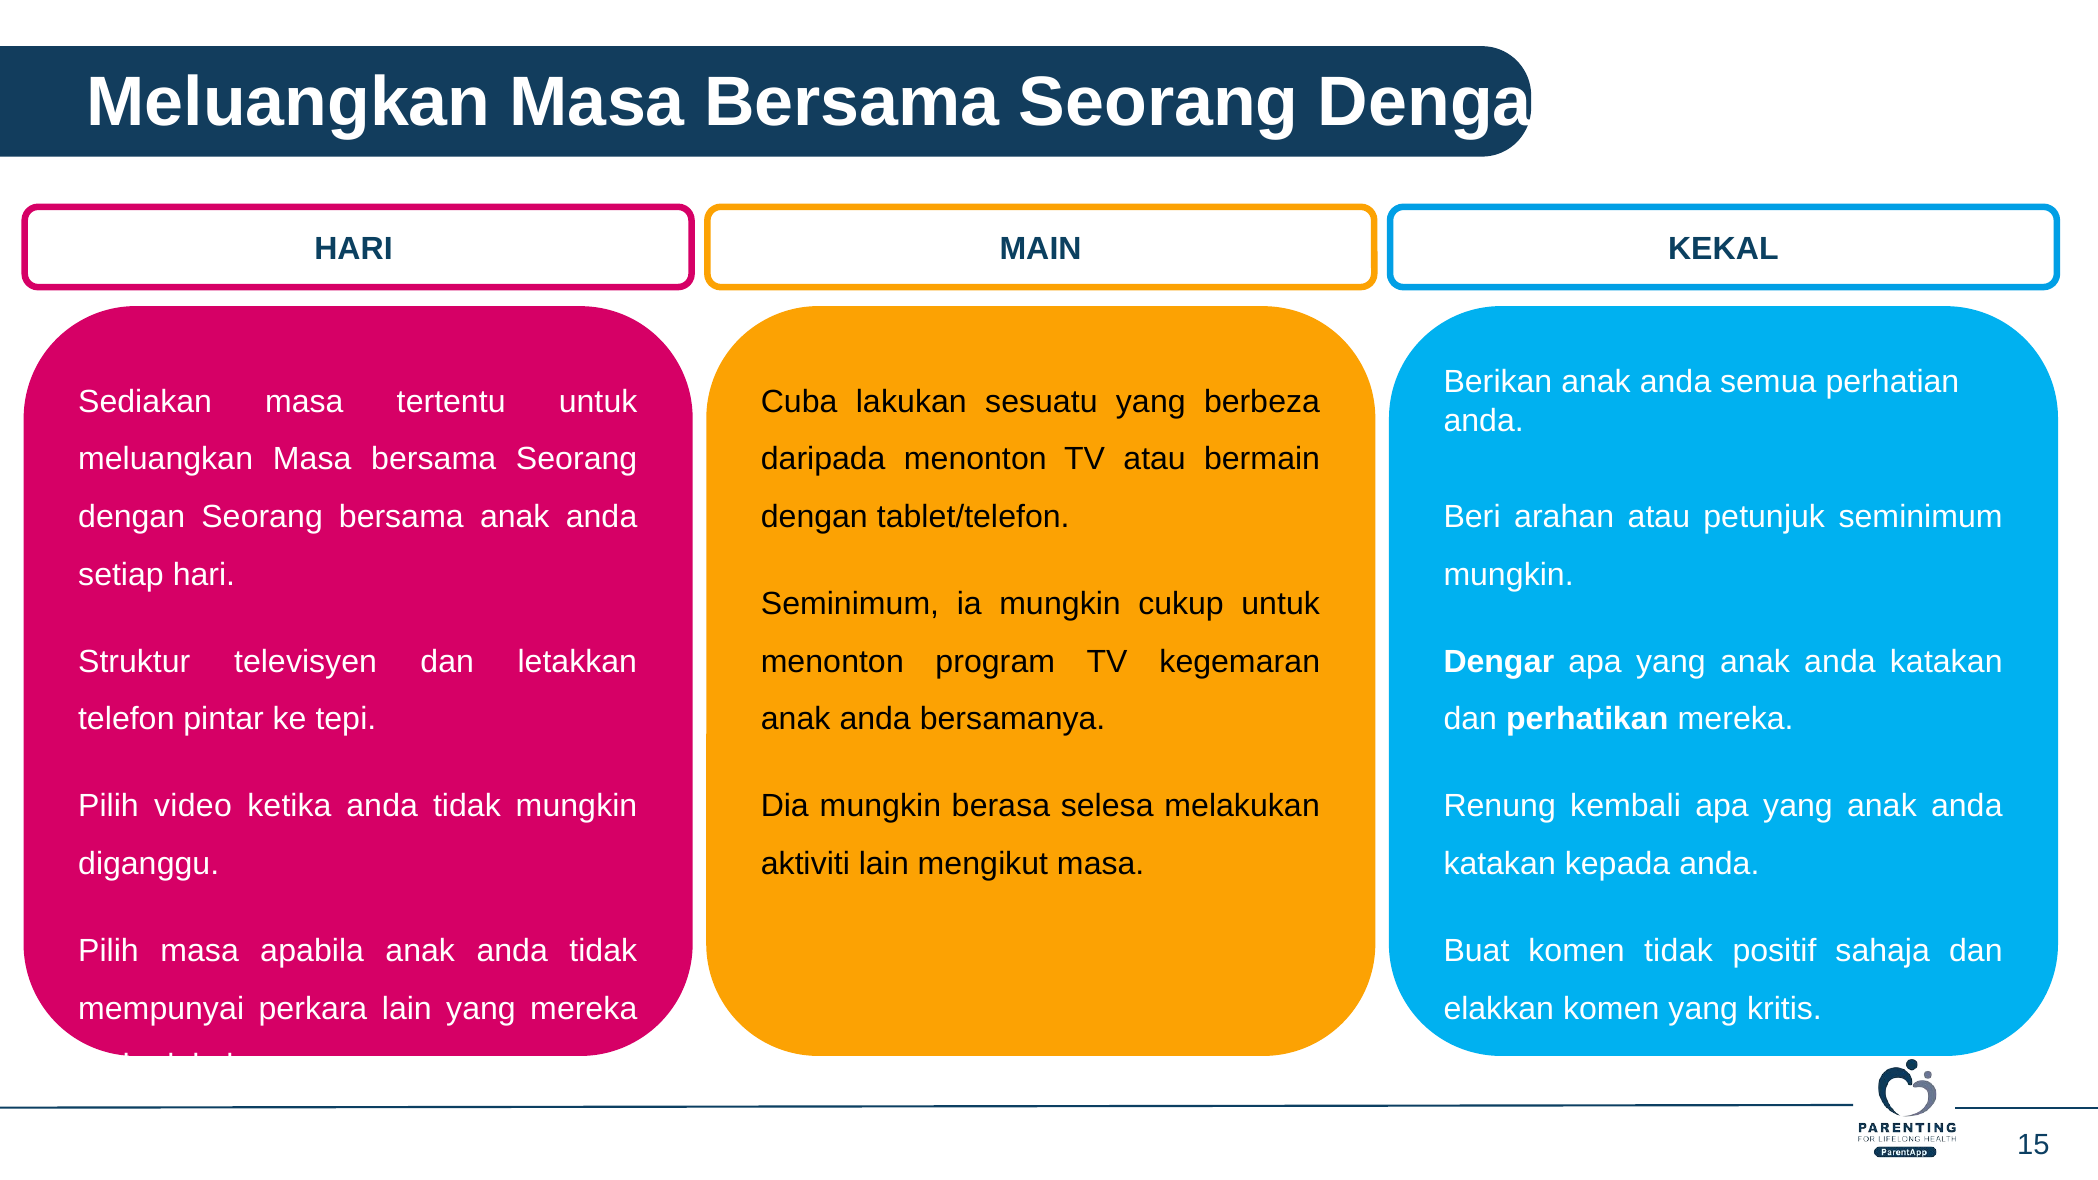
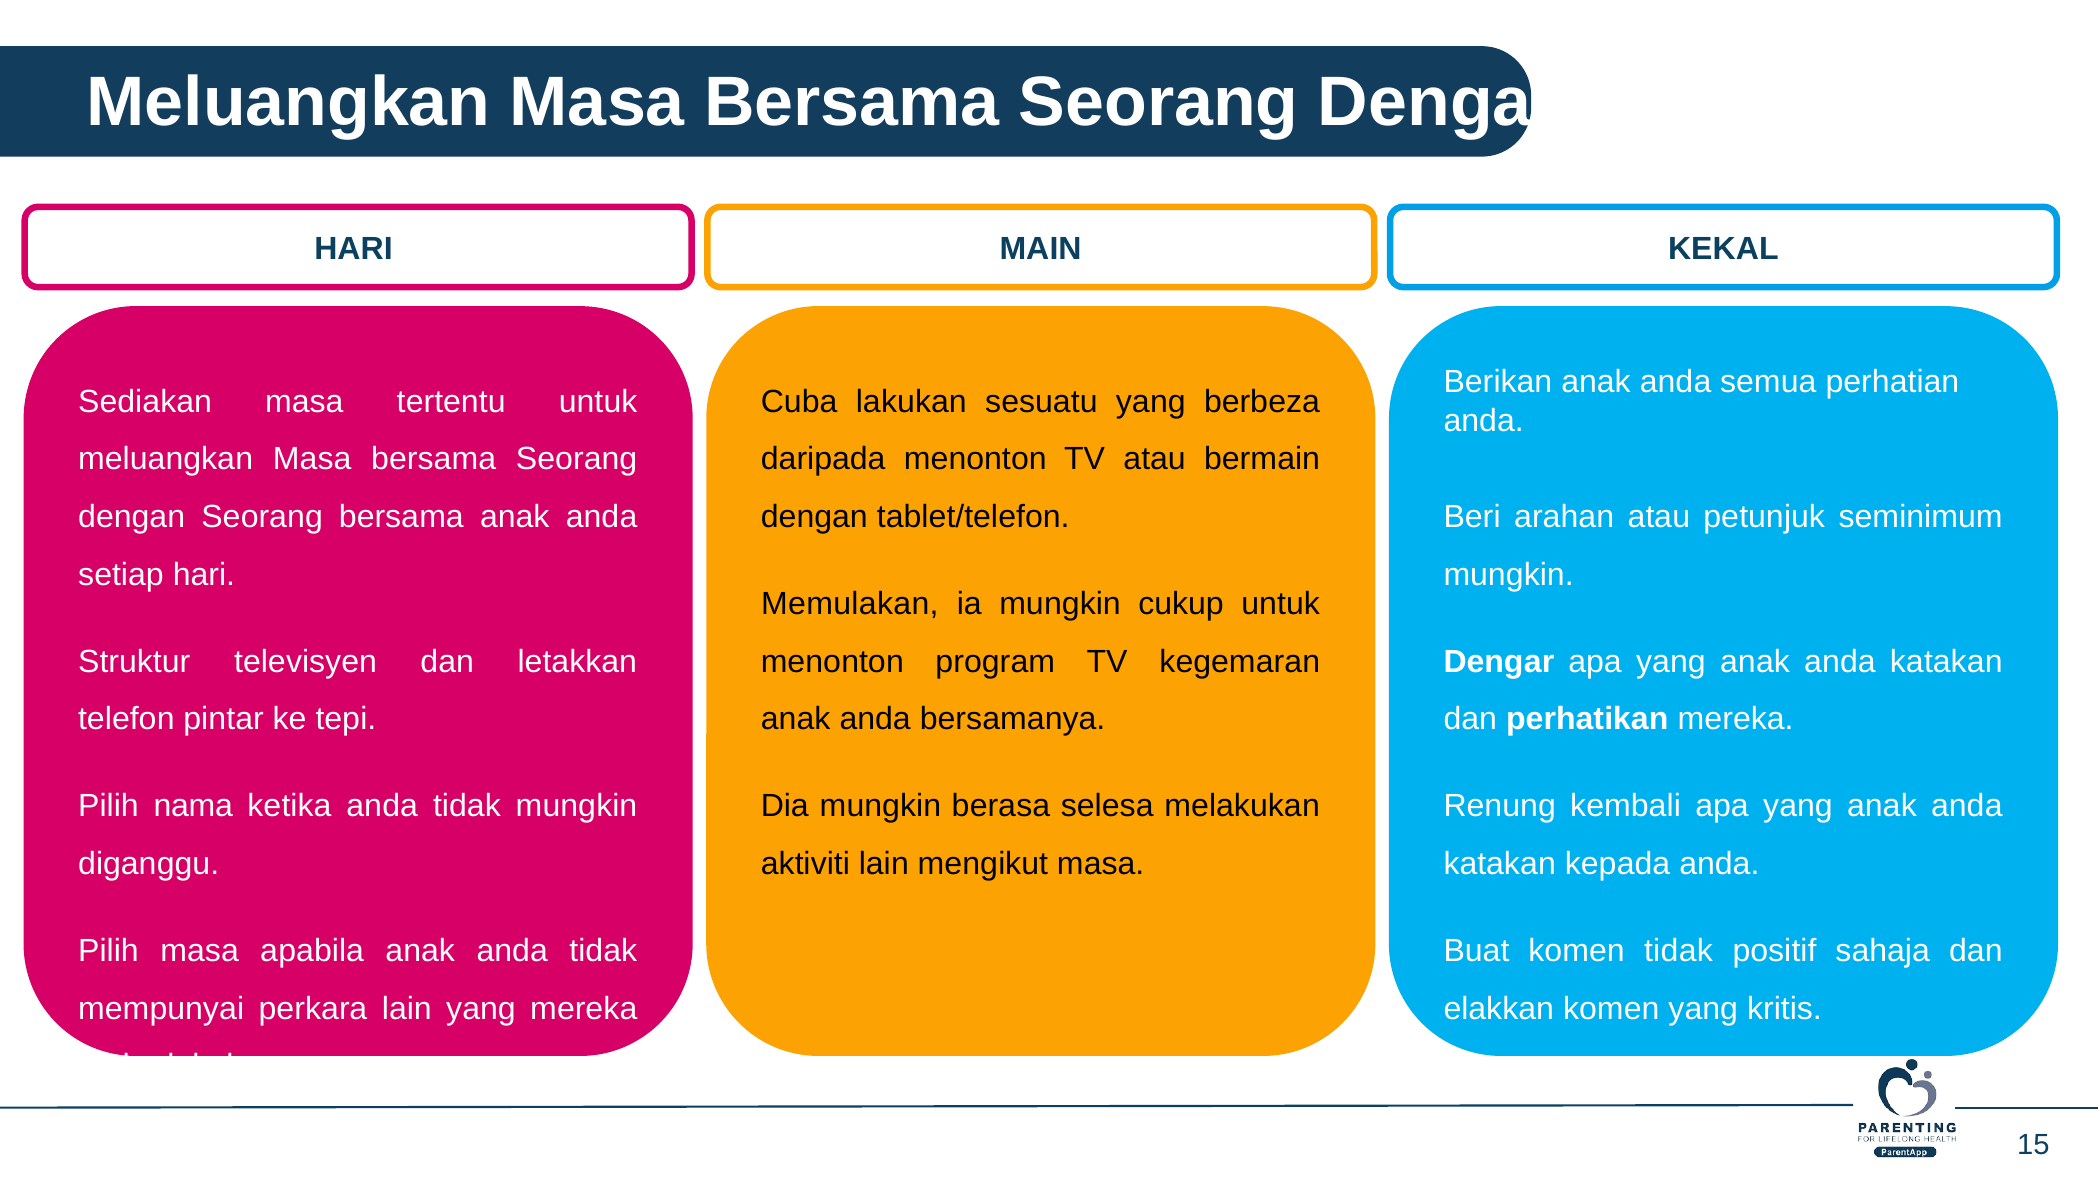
Seminimum at (850, 604): Seminimum -> Memulakan
video: video -> nama
